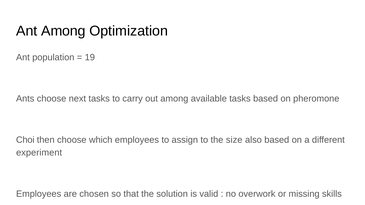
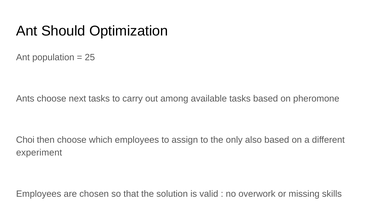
Ant Among: Among -> Should
19: 19 -> 25
size: size -> only
